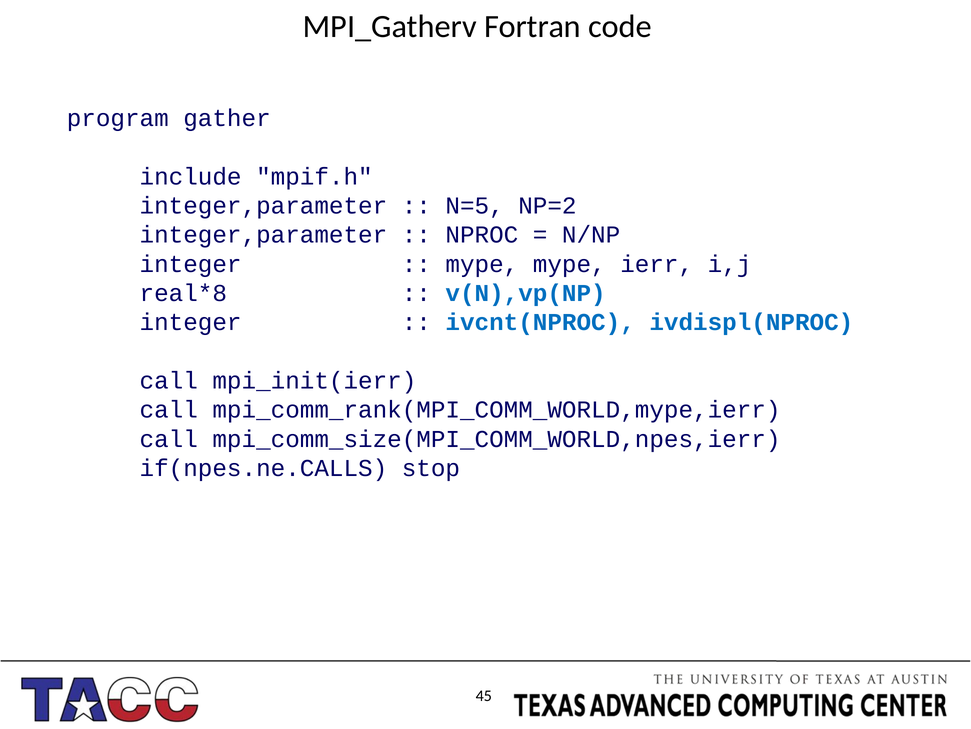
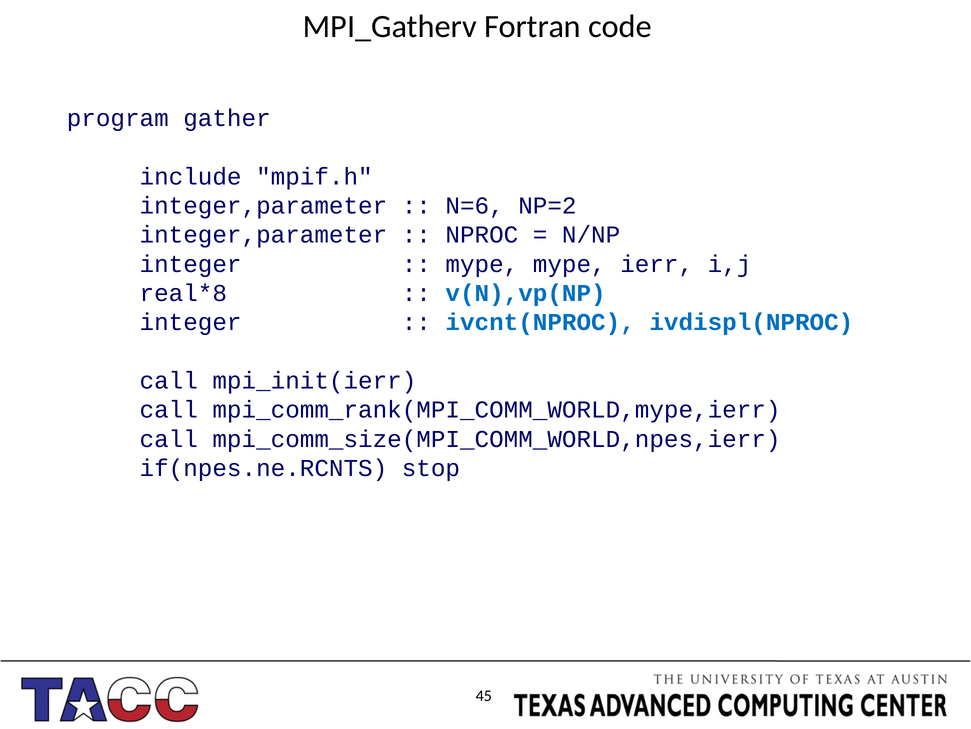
N=5: N=5 -> N=6
if(npes.ne.CALLS: if(npes.ne.CALLS -> if(npes.ne.RCNTS
